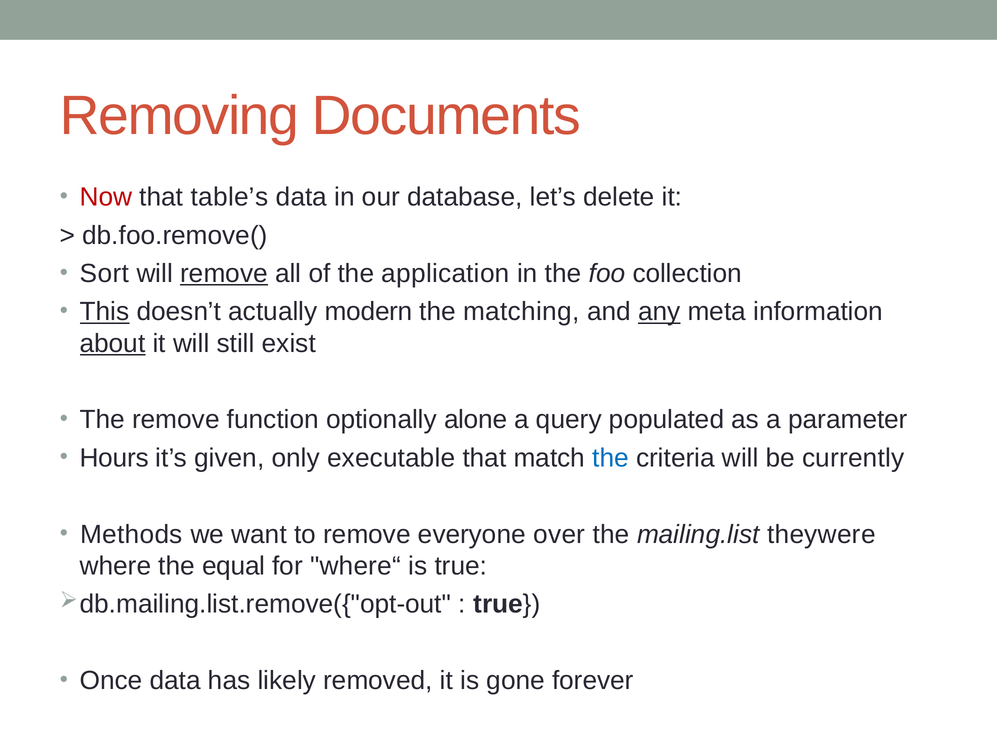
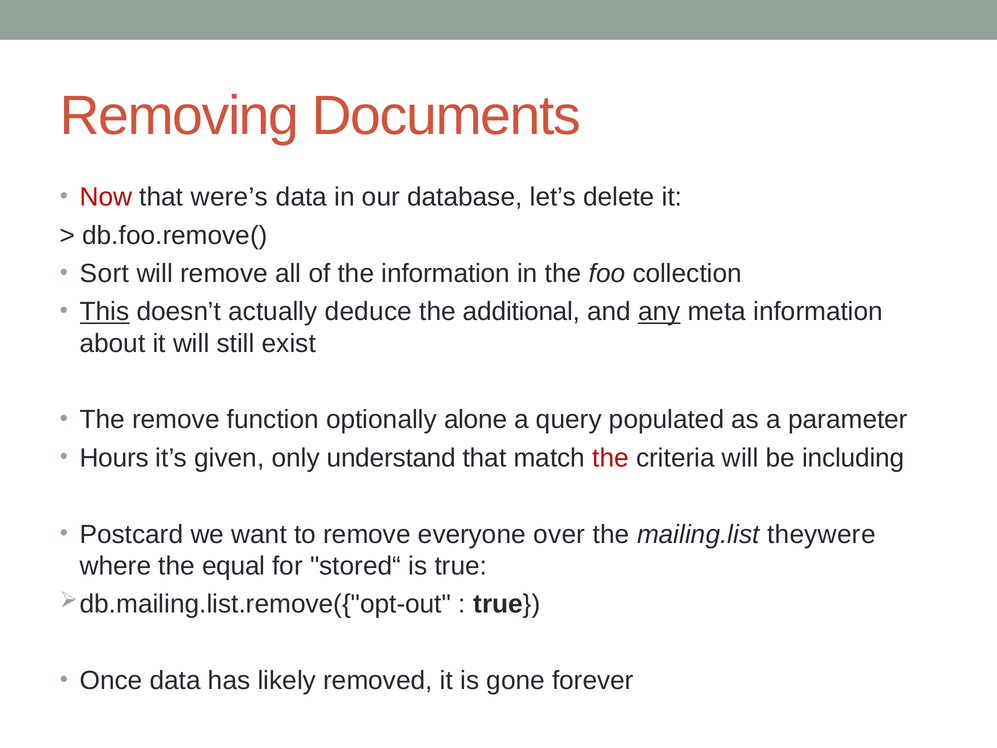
table’s: table’s -> were’s
remove at (224, 273) underline: present -> none
the application: application -> information
modern: modern -> deduce
matching: matching -> additional
about underline: present -> none
executable: executable -> understand
the at (611, 458) colour: blue -> red
currently: currently -> including
Methods: Methods -> Postcard
where“: where“ -> stored“
